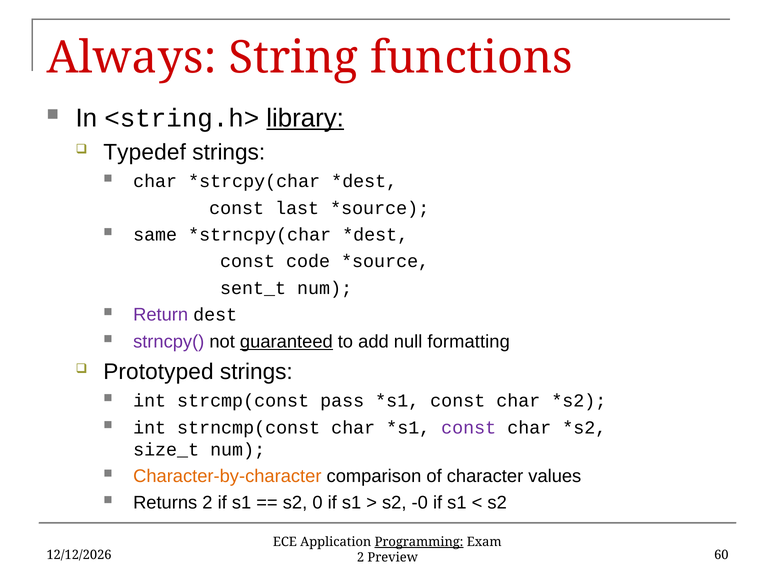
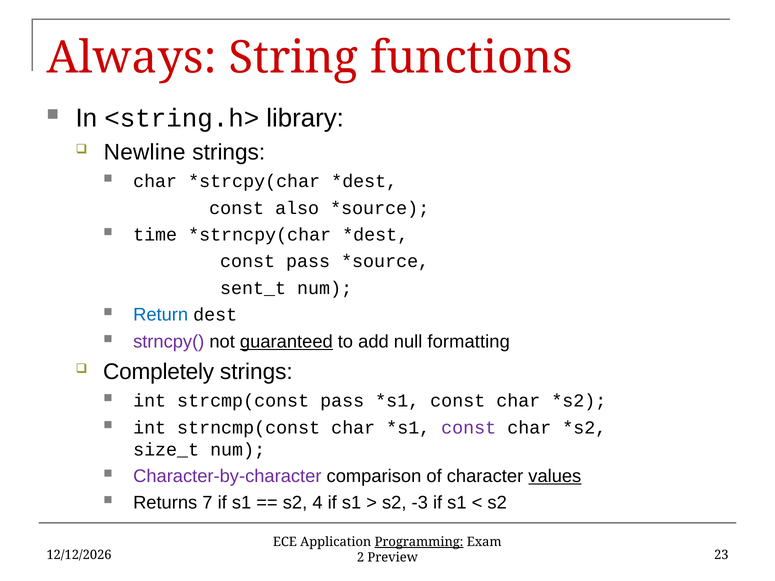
library underline: present -> none
Typedef: Typedef -> Newline
last: last -> also
same: same -> time
const code: code -> pass
Return colour: purple -> blue
Prototyped: Prototyped -> Completely
Character-by-character colour: orange -> purple
values underline: none -> present
Returns 2: 2 -> 7
0: 0 -> 4
-0: -0 -> -3
60: 60 -> 23
